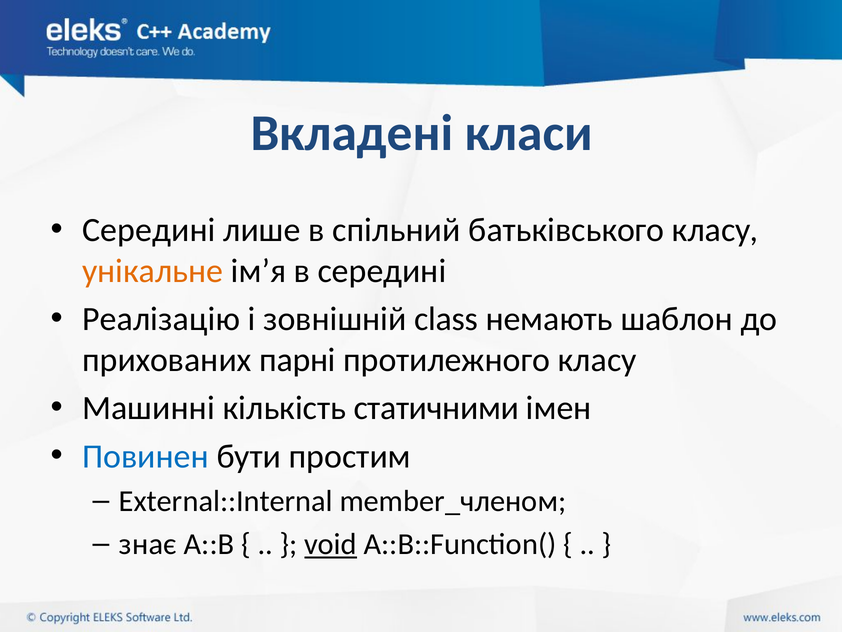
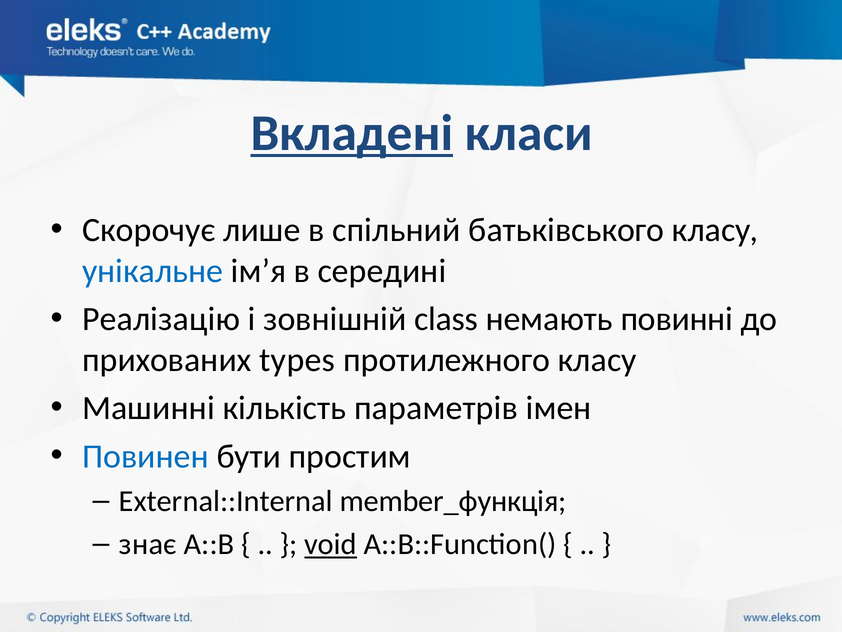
Вкладені underline: none -> present
Середині at (149, 230): Середині -> Скорочує
унікальне colour: orange -> blue
шаблон: шаблон -> повинні
парні: парні -> types
статичними: статичними -> параметрів
member_членом: member_членом -> member_функція
